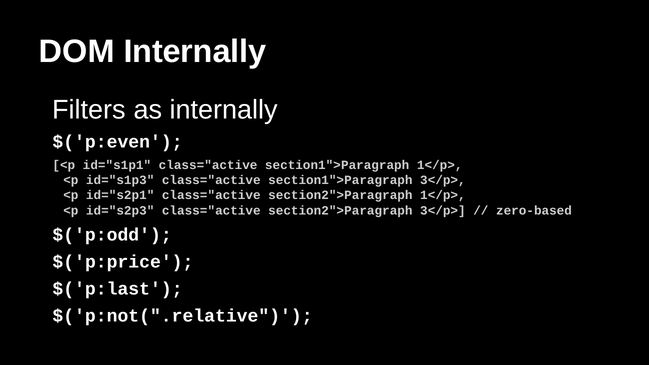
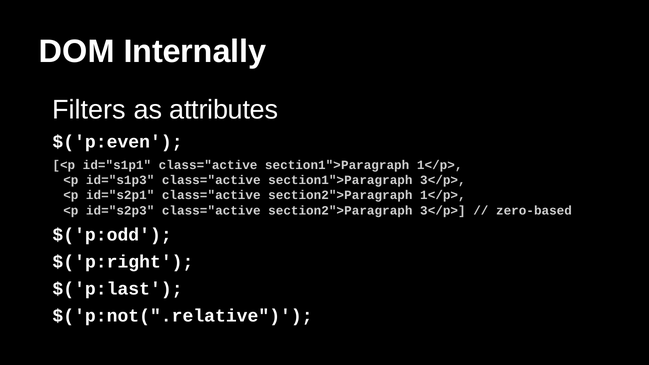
as internally: internally -> attributes
$('p:price: $('p:price -> $('p:right
